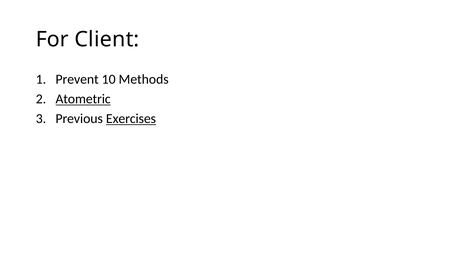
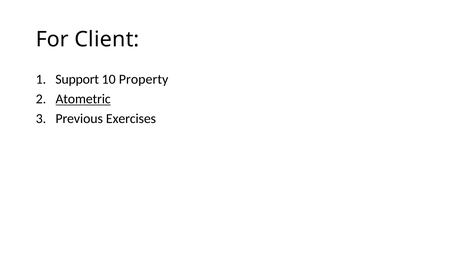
Prevent: Prevent -> Support
Methods: Methods -> Property
Exercises underline: present -> none
